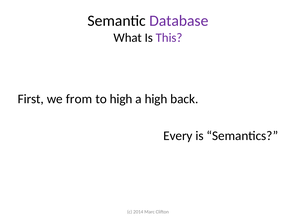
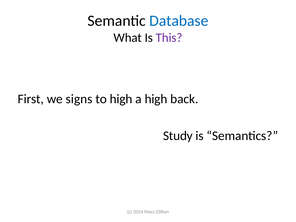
Database colour: purple -> blue
from: from -> signs
Every: Every -> Study
